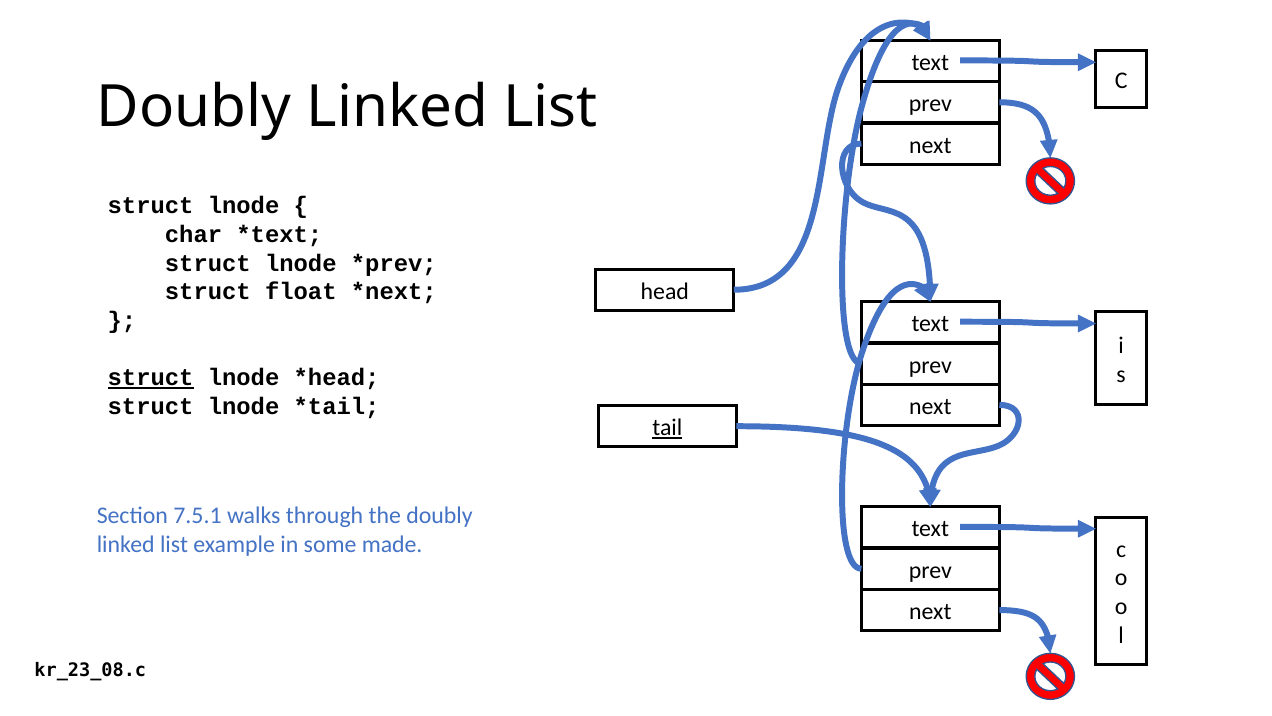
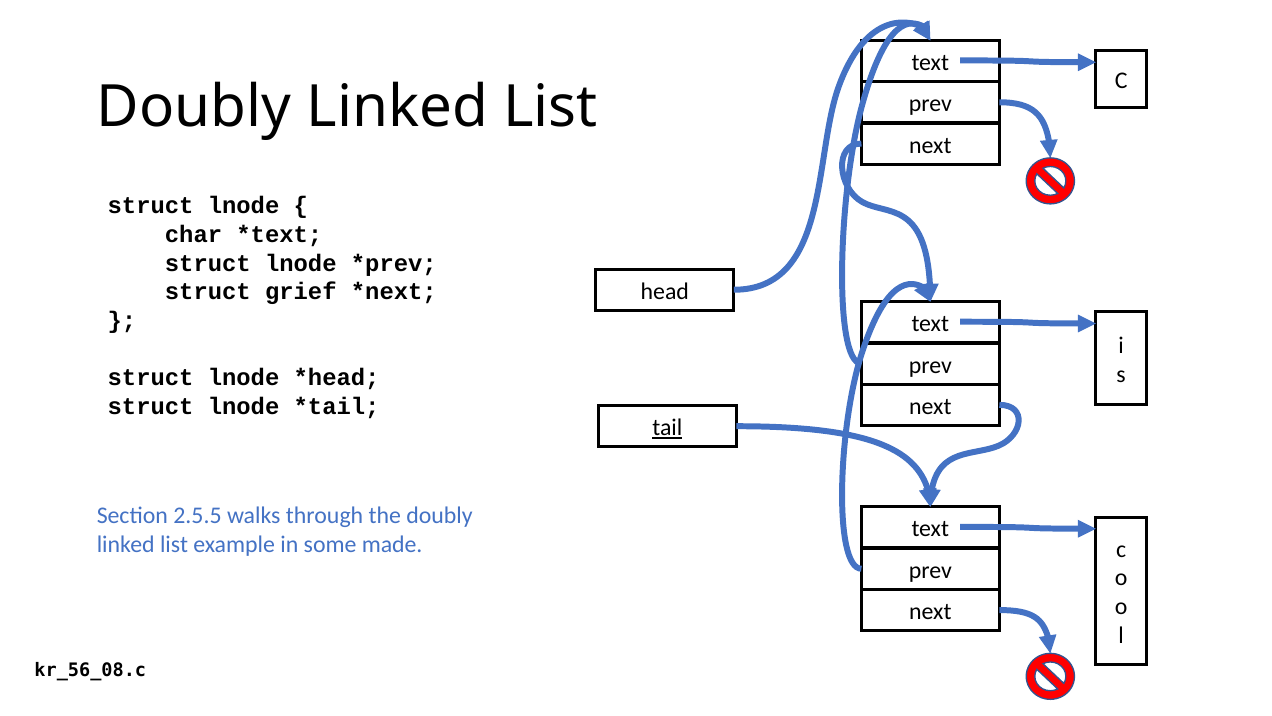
float: float -> grief
struct at (151, 378) underline: present -> none
7.5.1: 7.5.1 -> 2.5.5
kr_23_08.c: kr_23_08.c -> kr_56_08.c
